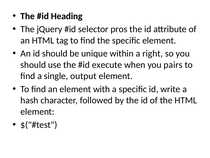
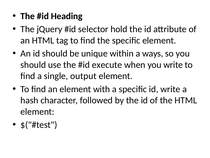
pros: pros -> hold
right: right -> ways
you pairs: pairs -> write
